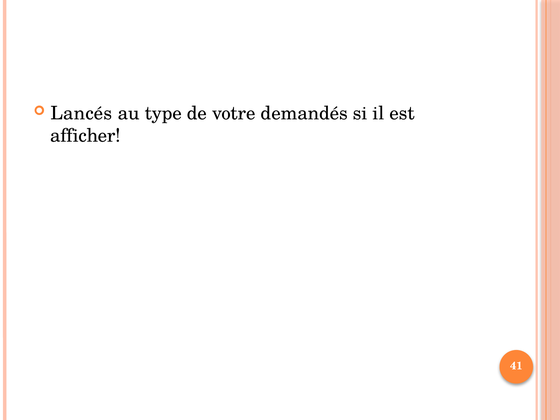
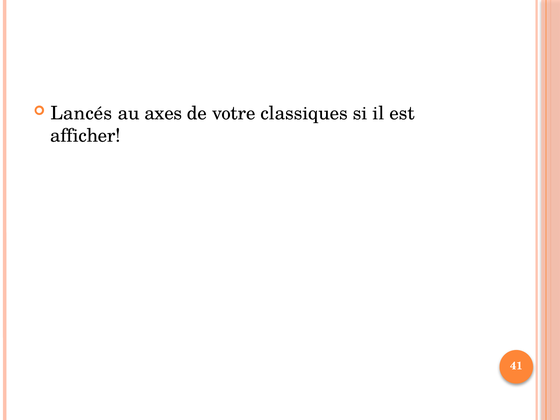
type: type -> axes
demandés: demandés -> classiques
